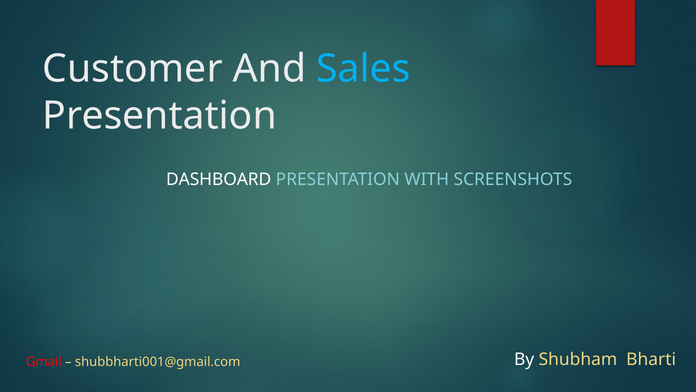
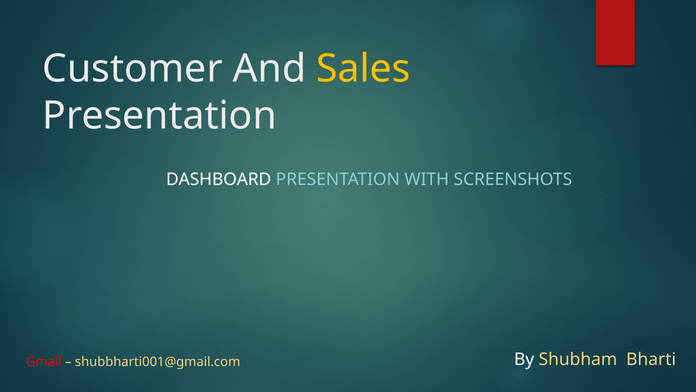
Sales colour: light blue -> yellow
